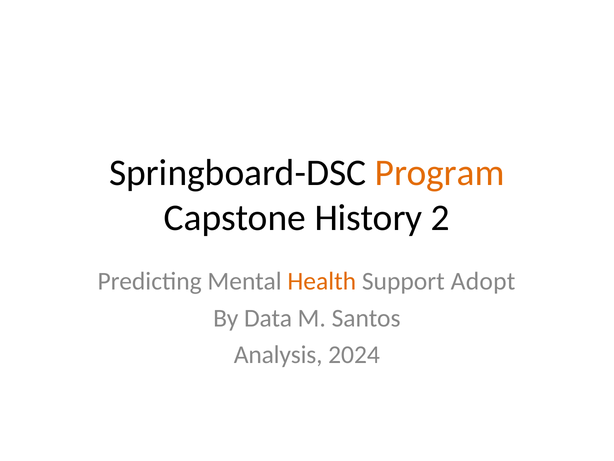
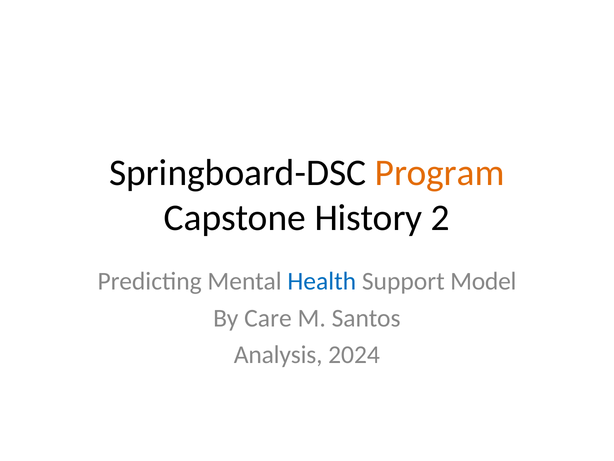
Health colour: orange -> blue
Adopt: Adopt -> Model
Data: Data -> Care
